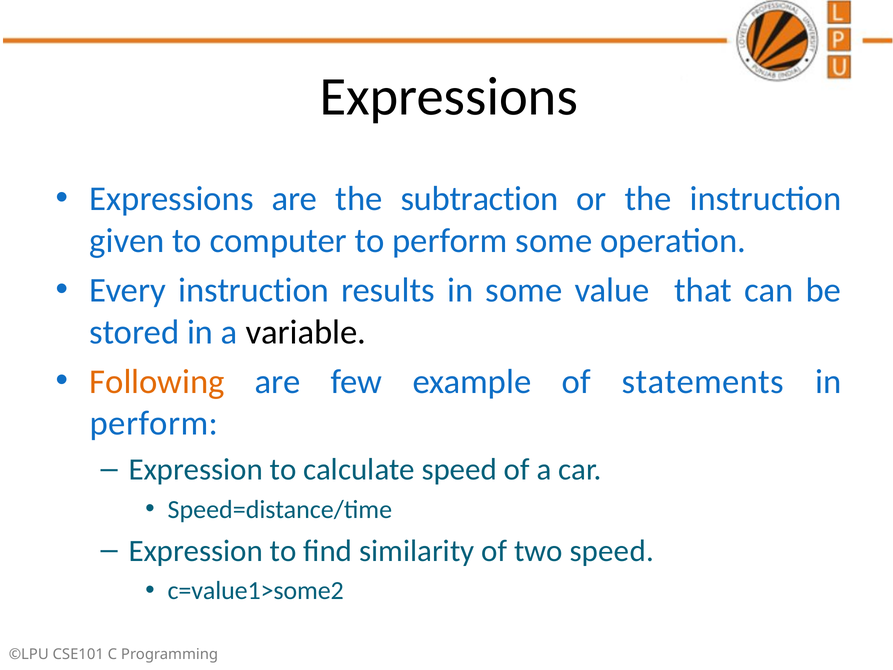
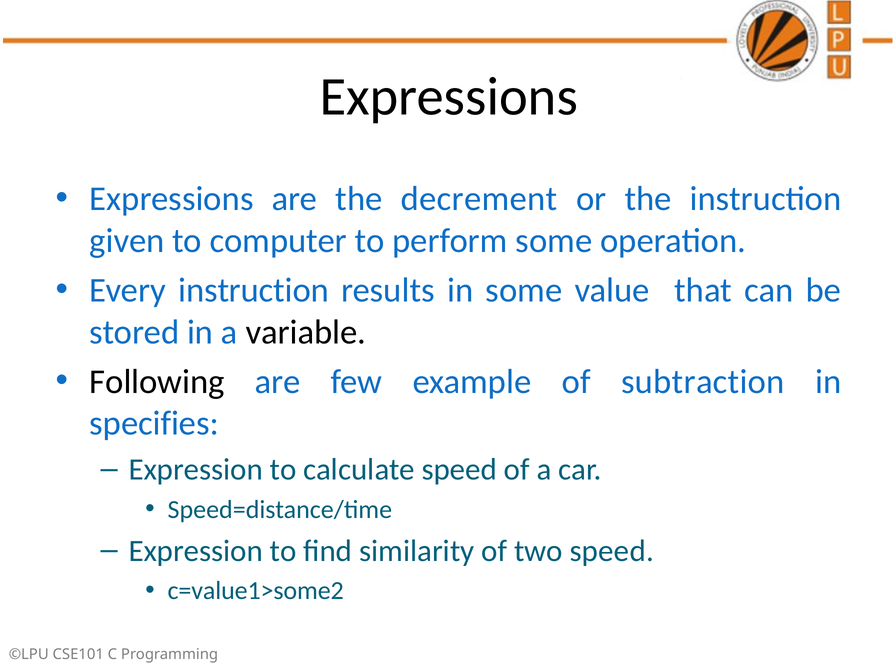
subtraction: subtraction -> decrement
Following colour: orange -> black
statements: statements -> subtraction
perform at (154, 423): perform -> specifies
